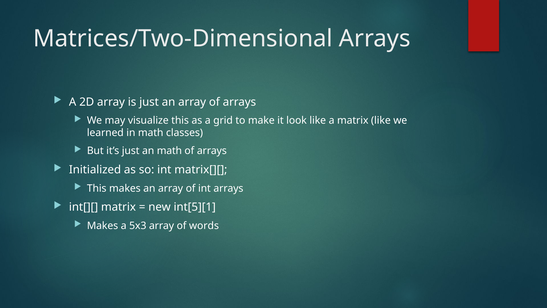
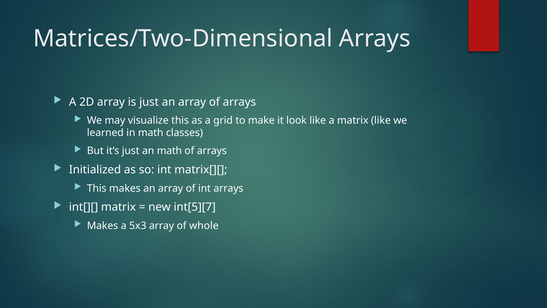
int[5][1: int[5][1 -> int[5][7
words: words -> whole
